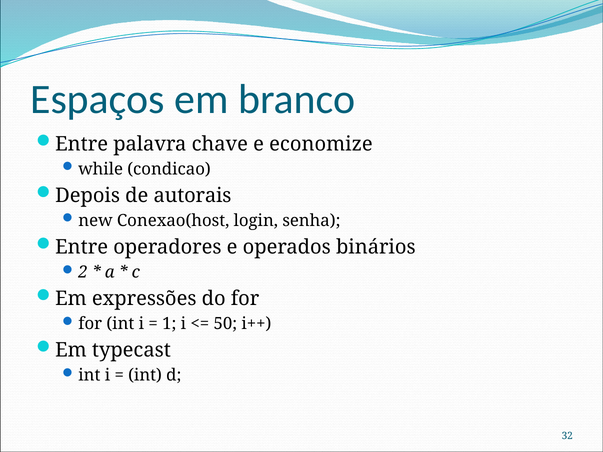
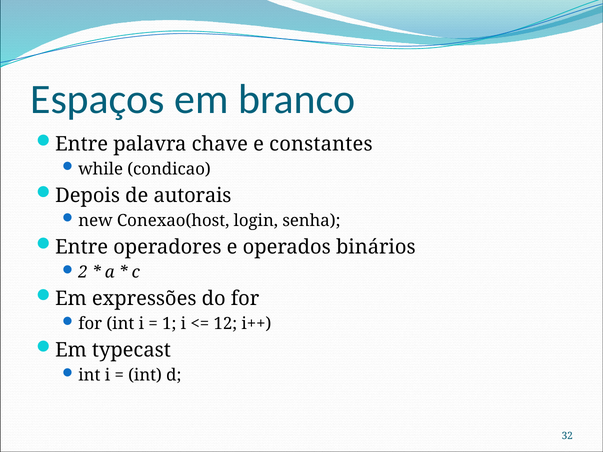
economize: economize -> constantes
50: 50 -> 12
